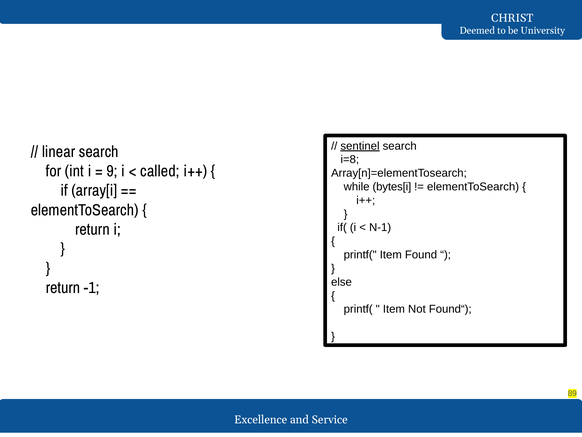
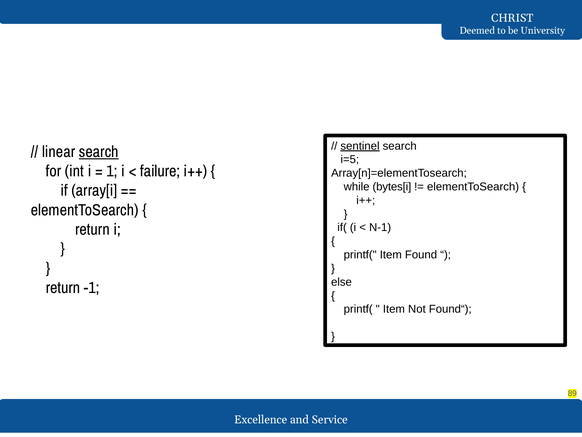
search at (99, 152) underline: none -> present
i=8: i=8 -> i=5
9: 9 -> 1
called: called -> failure
